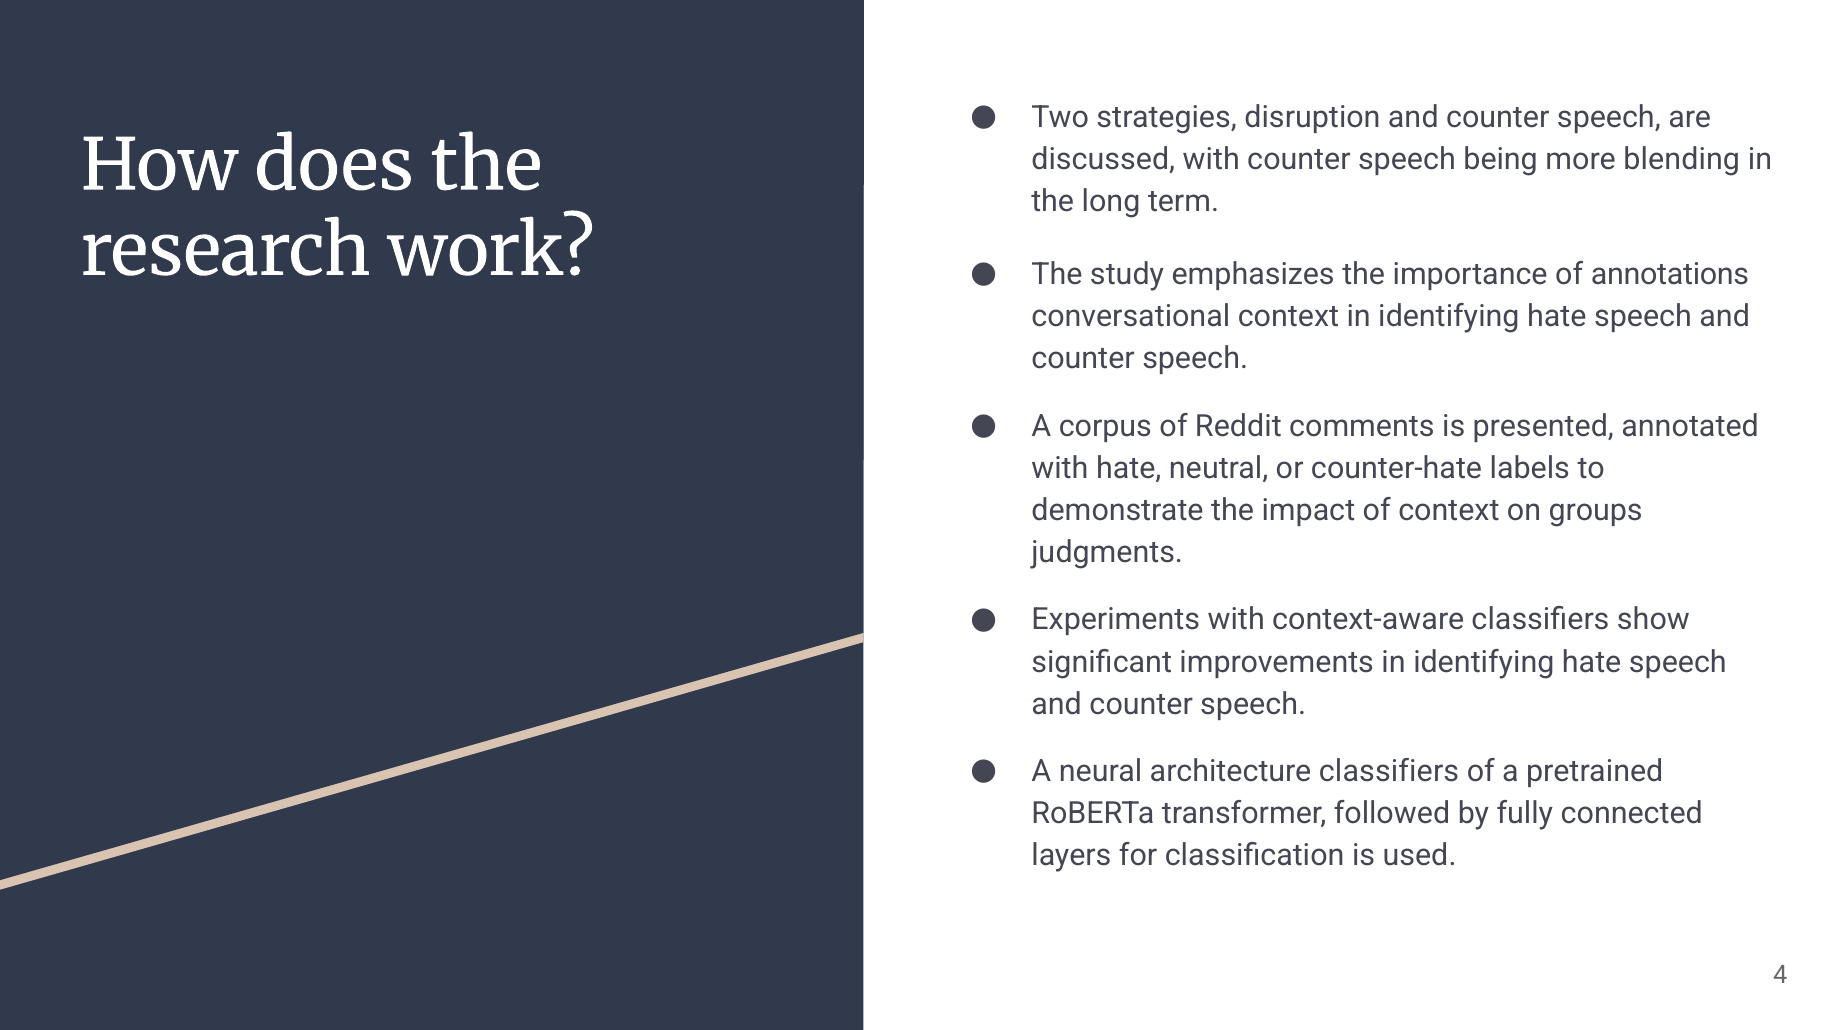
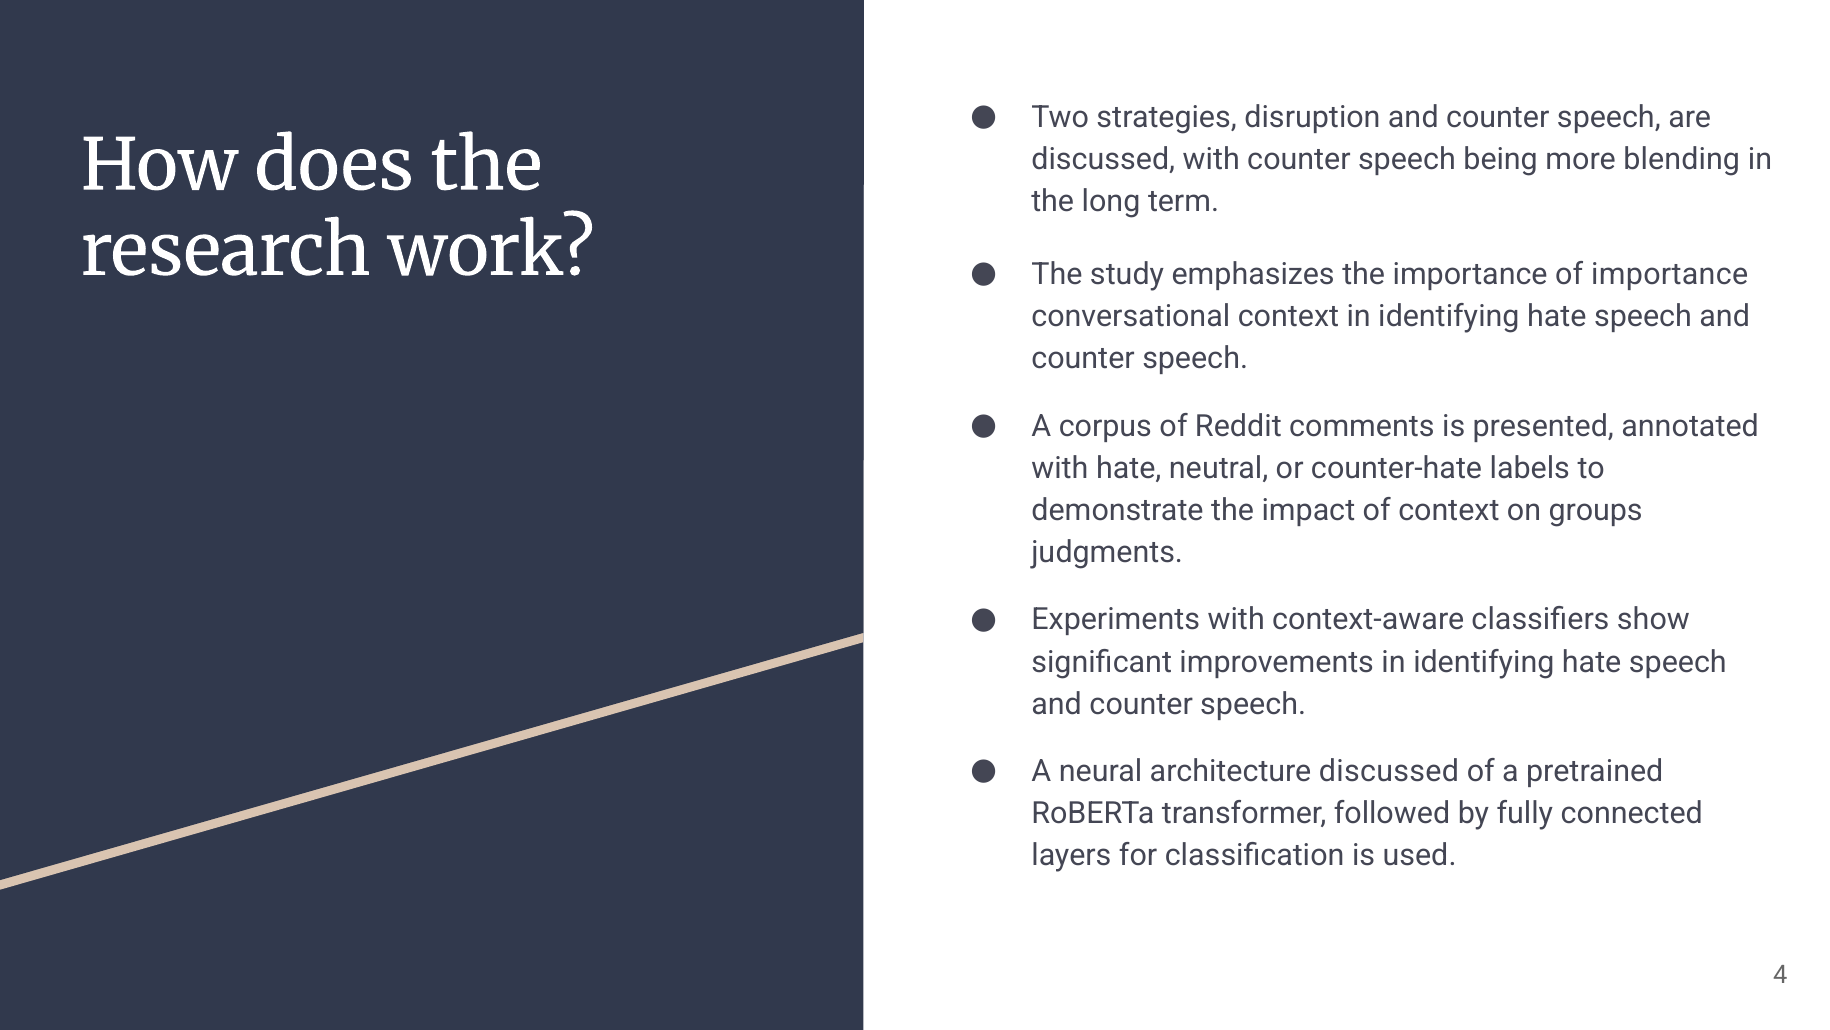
of annotations: annotations -> importance
architecture classifiers: classifiers -> discussed
